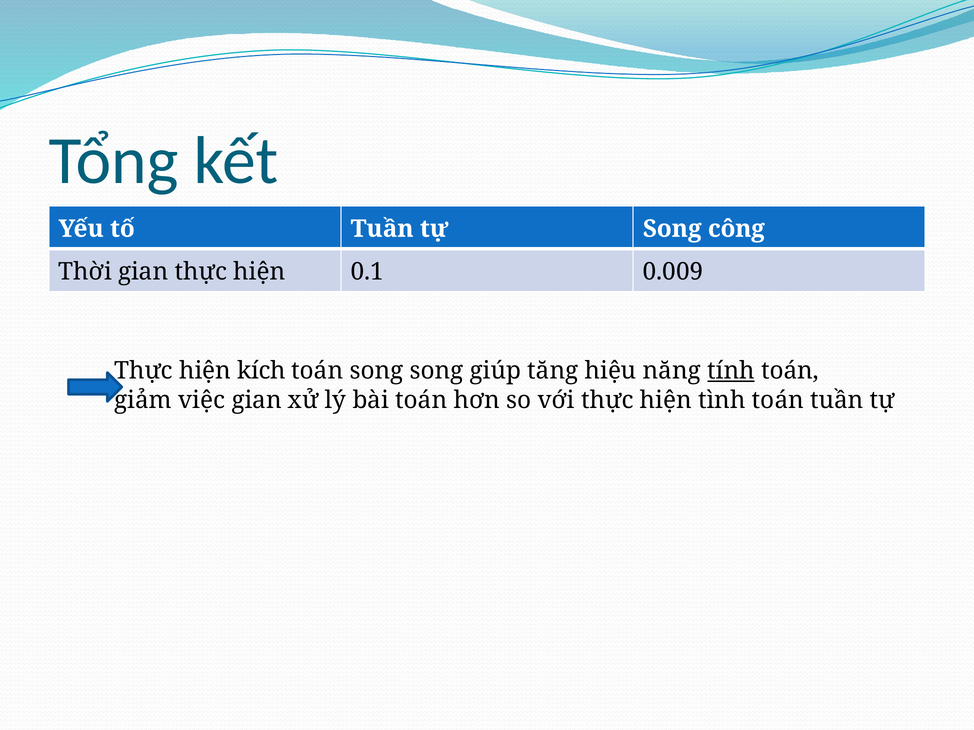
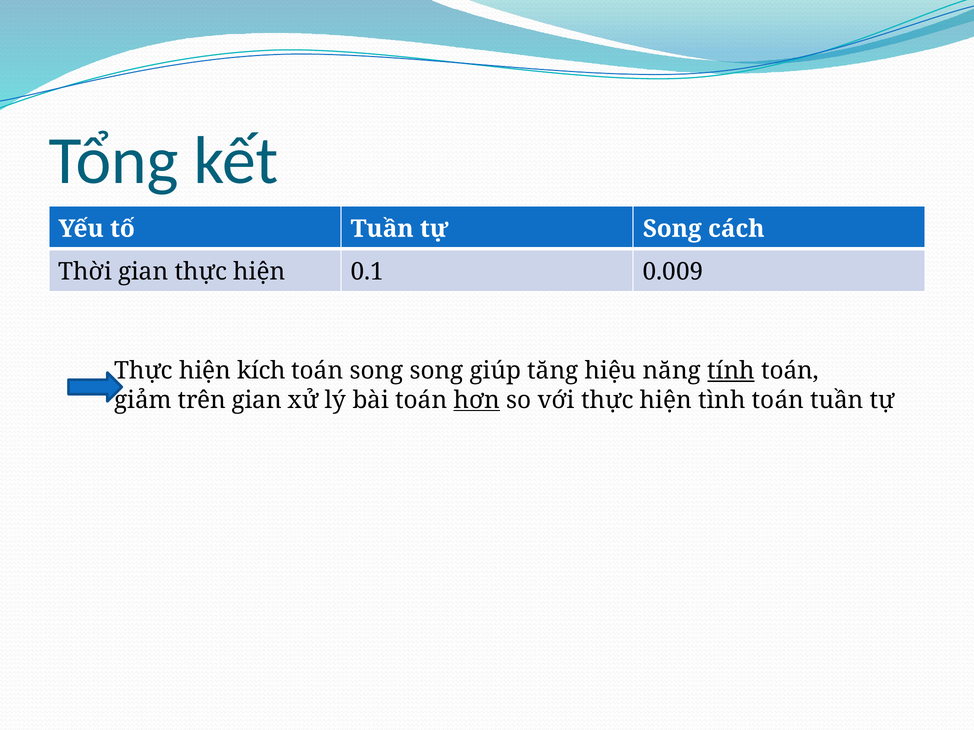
công: công -> cách
việc: việc -> trên
hơn underline: none -> present
